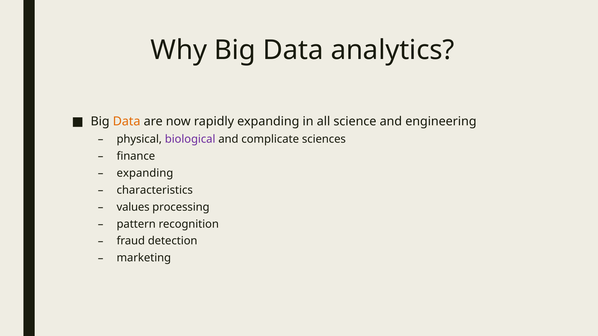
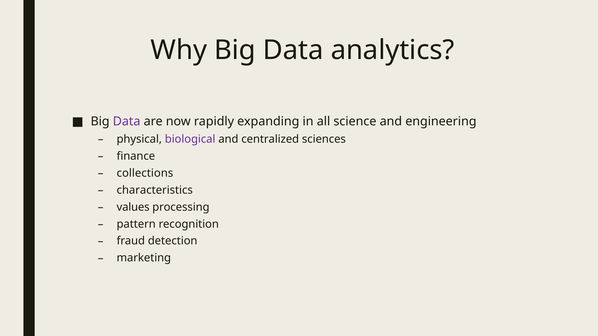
Data at (127, 122) colour: orange -> purple
complicate: complicate -> centralized
expanding at (145, 173): expanding -> collections
